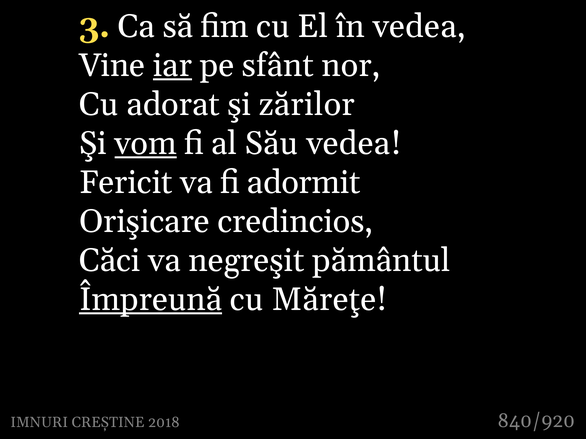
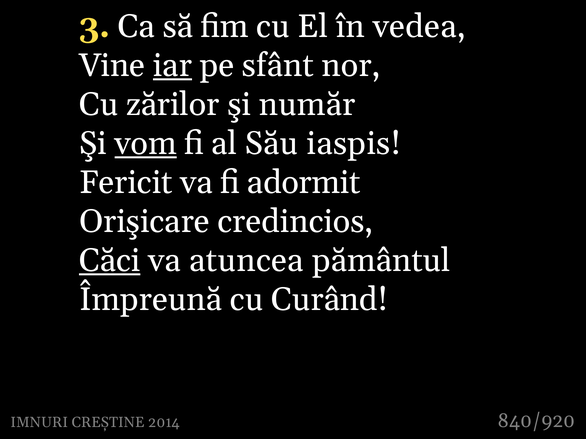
adorat: adorat -> zărilor
zărilor: zărilor -> număr
Său vedea: vedea -> iaspis
Căci underline: none -> present
negreşit: negreşit -> atuncea
Împreună underline: present -> none
Măreţe: Măreţe -> Curând
2018: 2018 -> 2014
